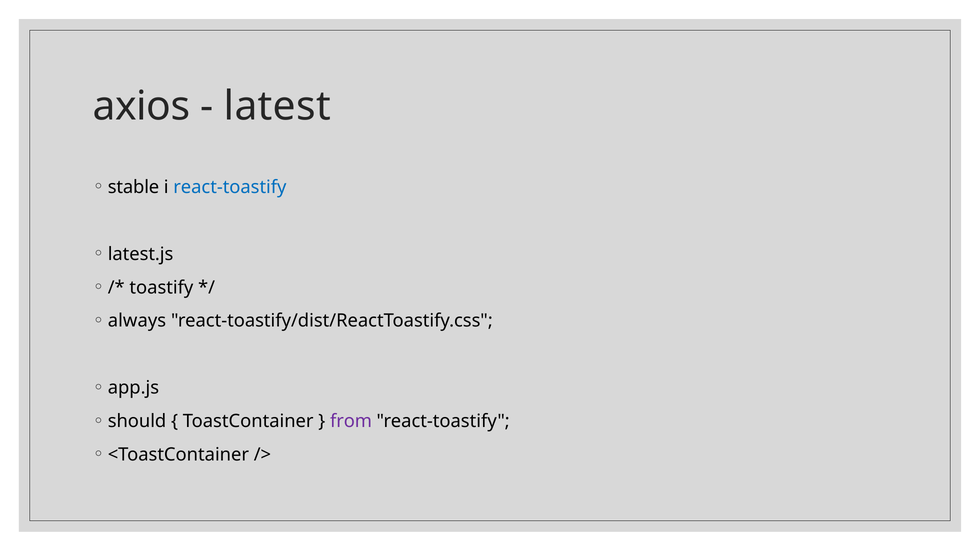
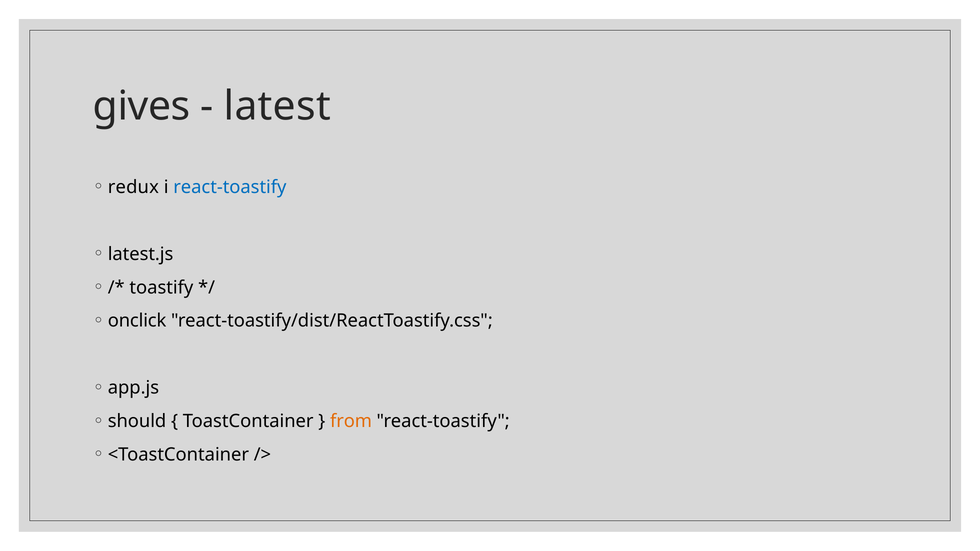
axios: axios -> gives
stable: stable -> redux
always: always -> onclick
from colour: purple -> orange
